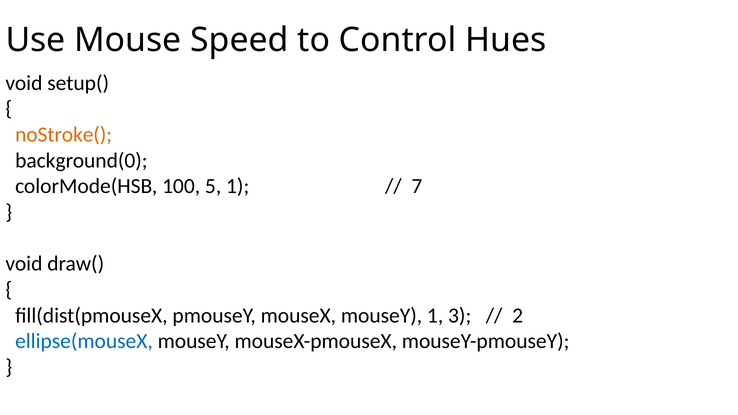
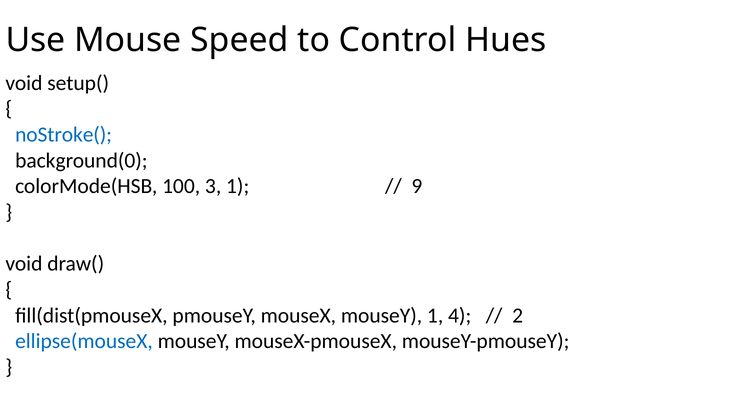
noStroke( colour: orange -> blue
5: 5 -> 3
7: 7 -> 9
3: 3 -> 4
